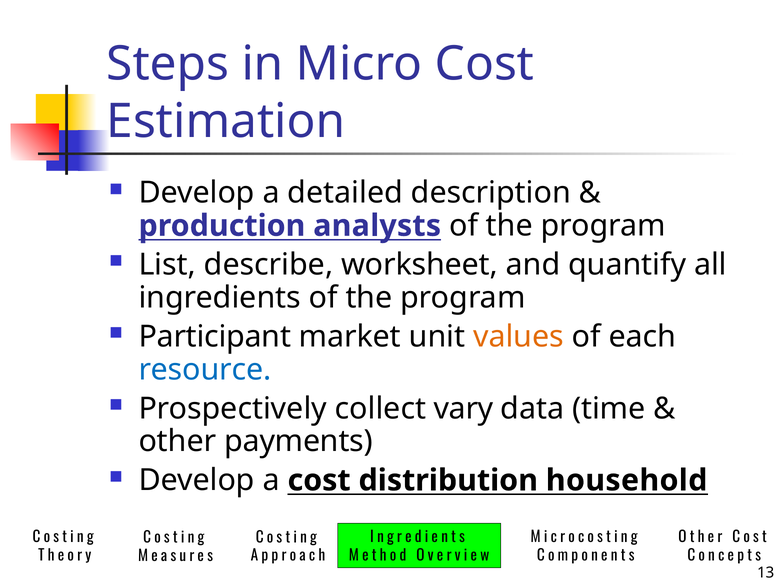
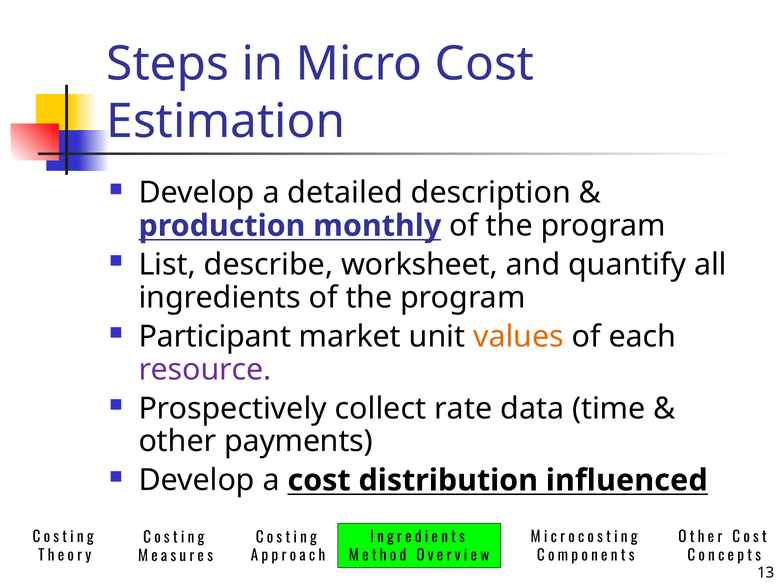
analysts: analysts -> monthly
resource colour: blue -> purple
vary: vary -> rate
household: household -> influenced
